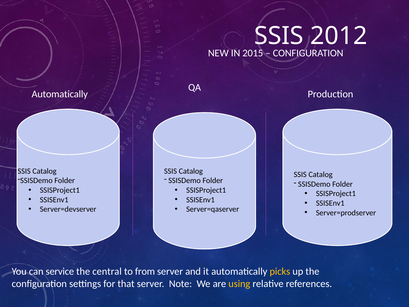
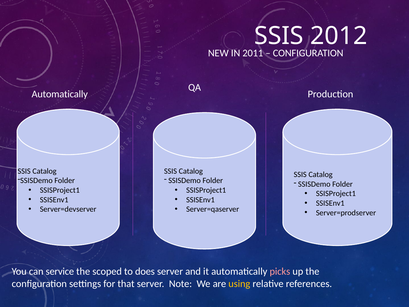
2015: 2015 -> 2011
central: central -> scoped
from: from -> does
picks colour: yellow -> pink
